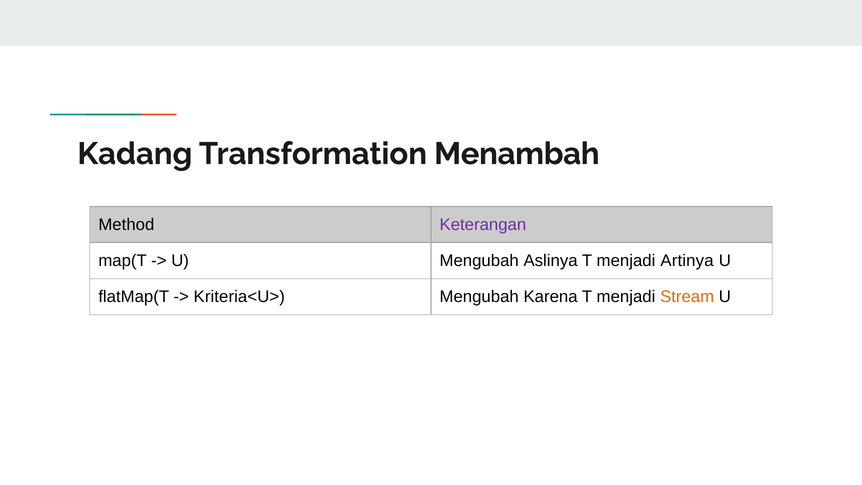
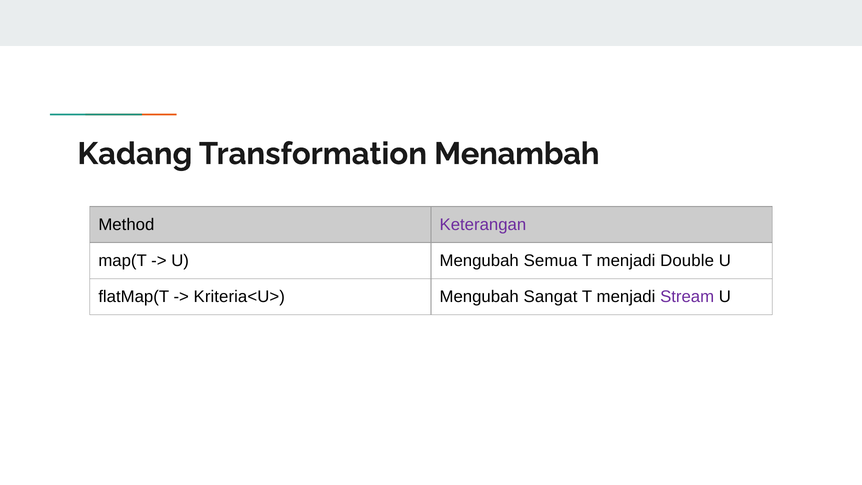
Aslinya: Aslinya -> Semua
Artinya: Artinya -> Double
Karena: Karena -> Sangat
Stream colour: orange -> purple
